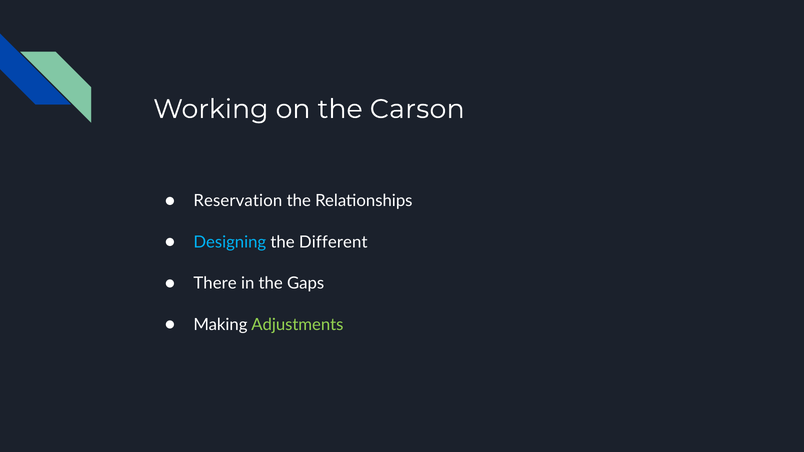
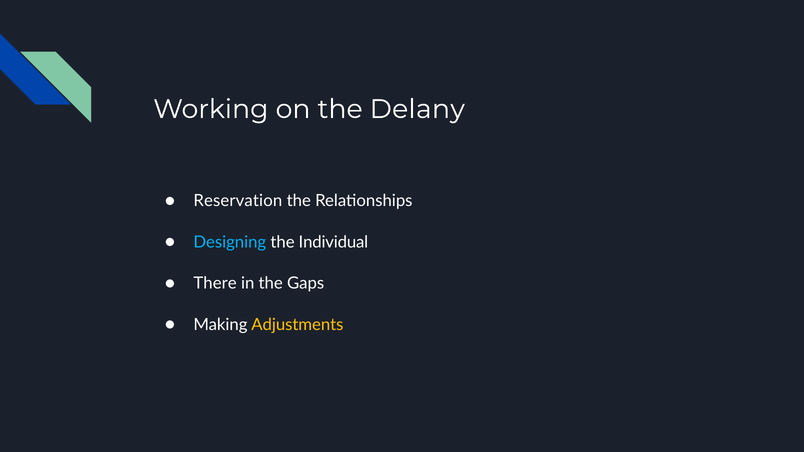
Carson: Carson -> Delany
Different: Different -> Individual
Adjustments colour: light green -> yellow
